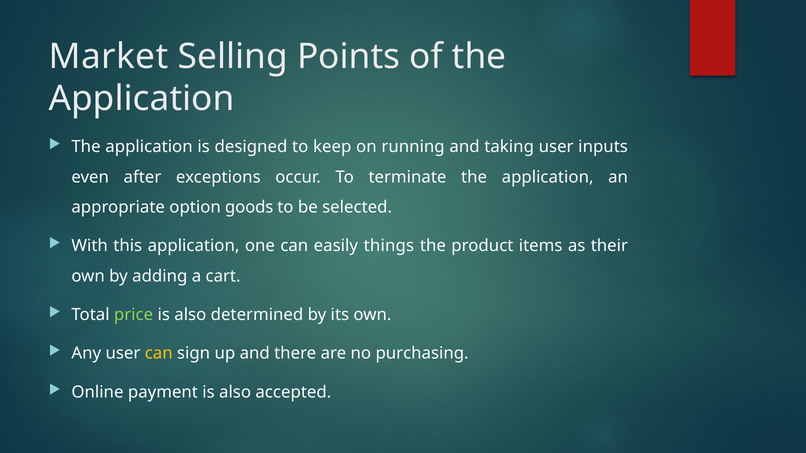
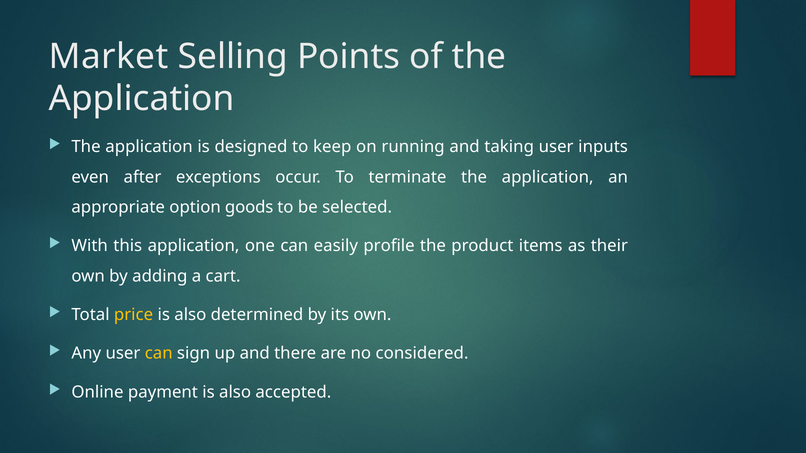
things: things -> profile
price colour: light green -> yellow
purchasing: purchasing -> considered
